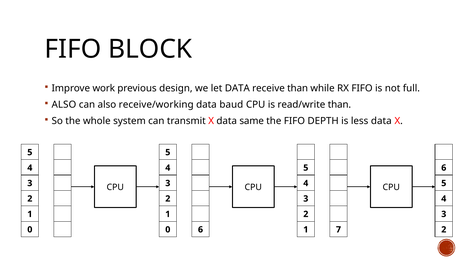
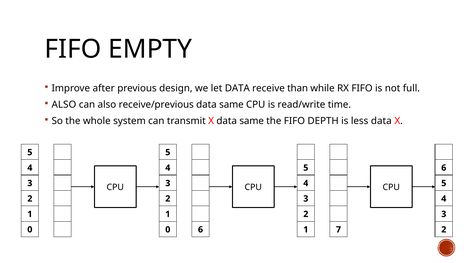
BLOCK: BLOCK -> EMPTY
work: work -> after
receive/working: receive/working -> receive/previous
baud at (231, 105): baud -> same
read/write than: than -> time
